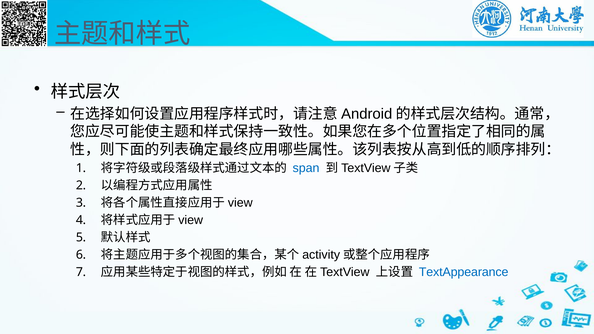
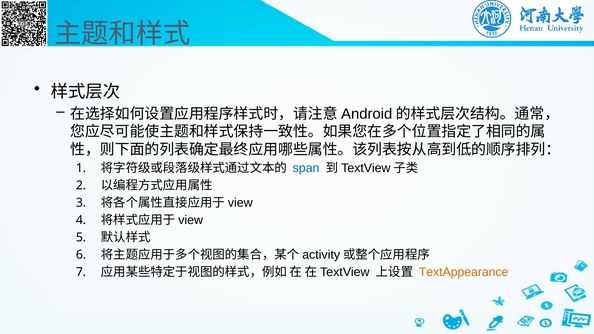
TextAppearance colour: blue -> orange
